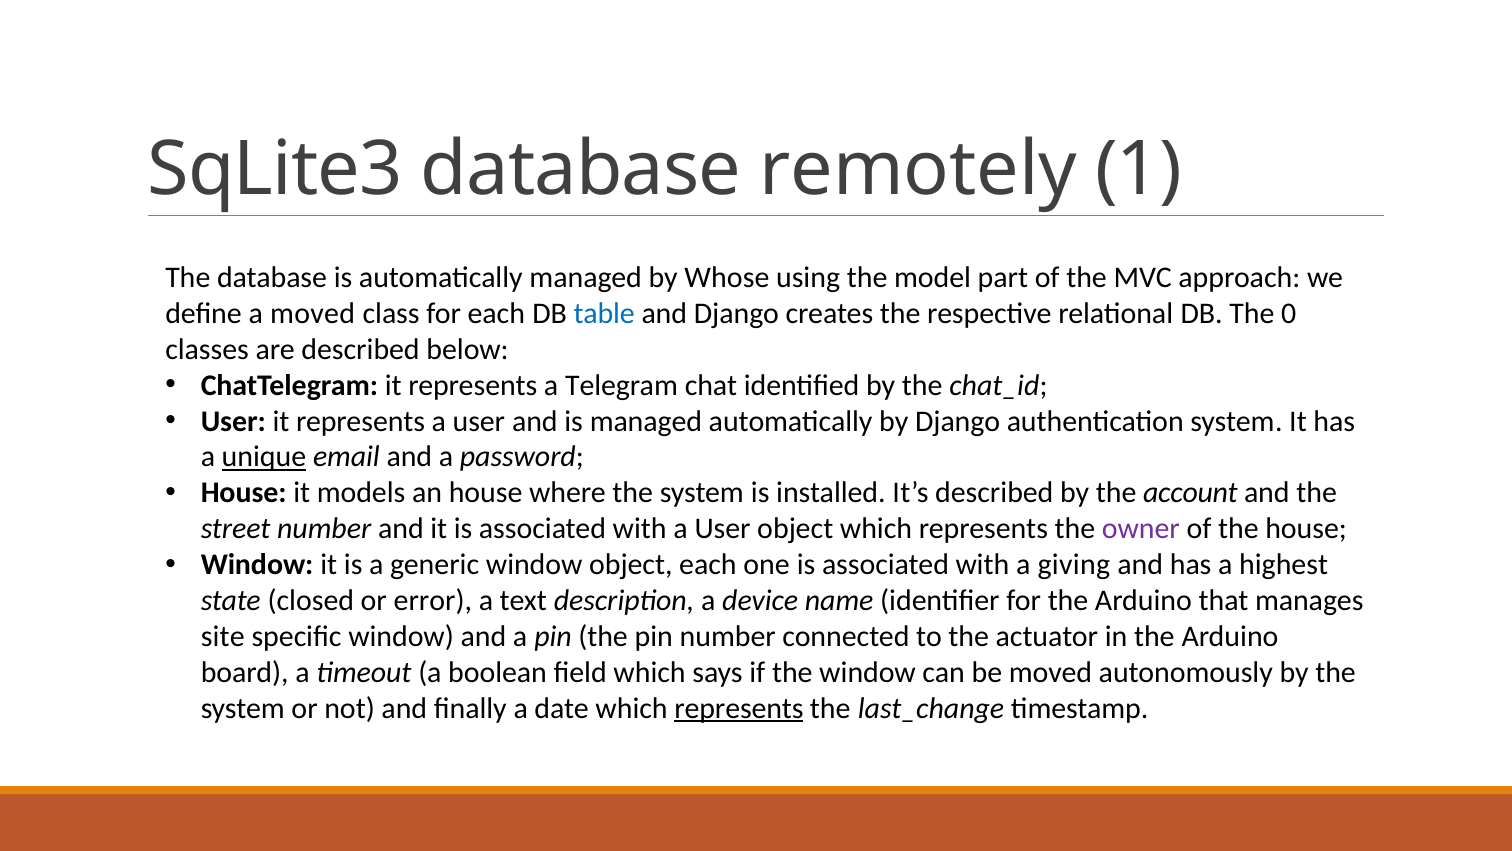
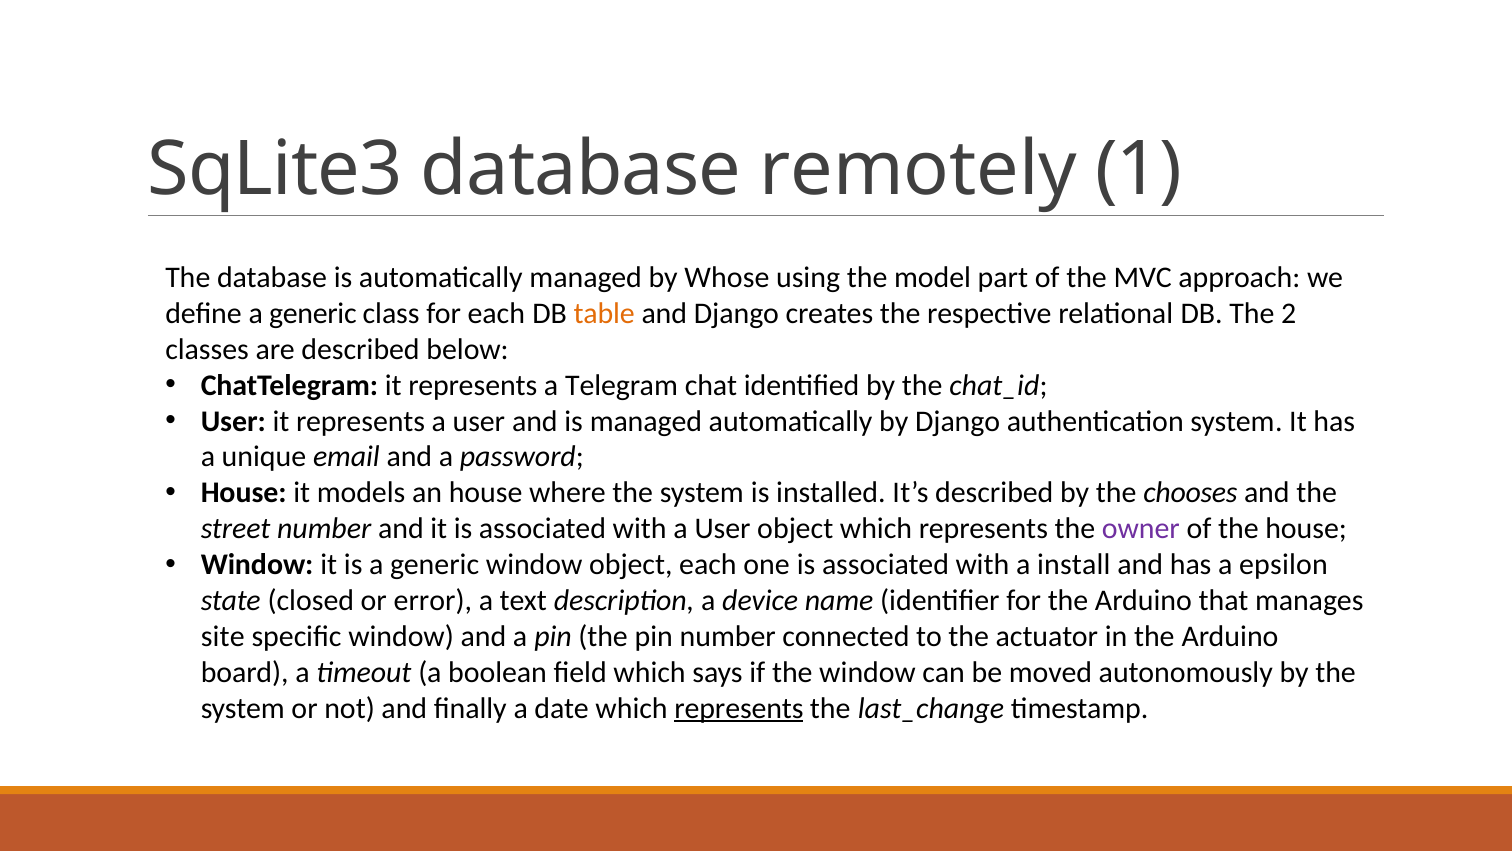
define a moved: moved -> generic
table colour: blue -> orange
0: 0 -> 2
unique underline: present -> none
account: account -> chooses
giving: giving -> install
highest: highest -> epsilon
